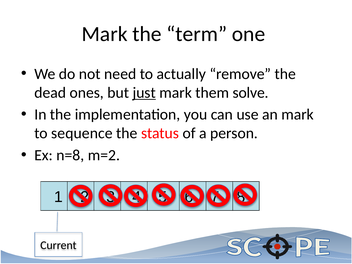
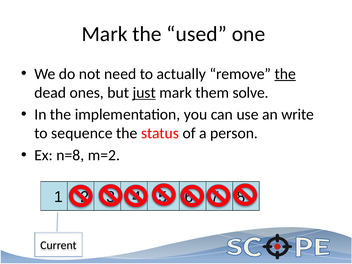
term: term -> used
the at (285, 74) underline: none -> present
an mark: mark -> write
